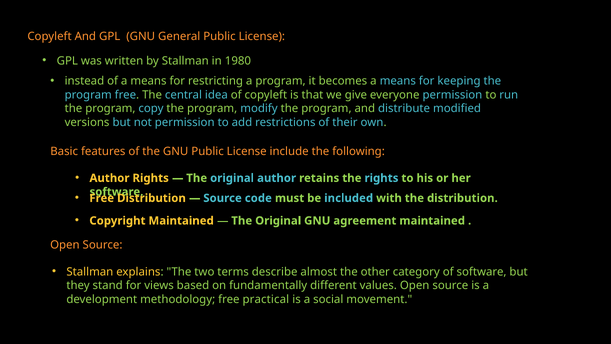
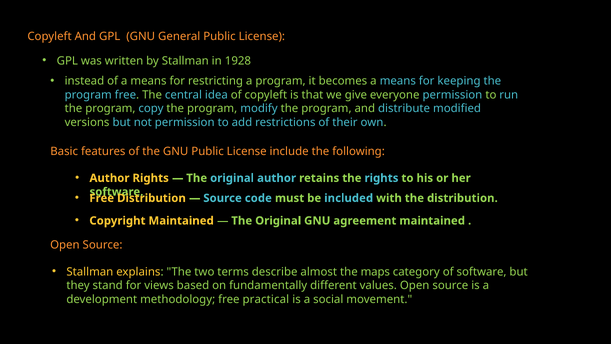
1980: 1980 -> 1928
other: other -> maps
